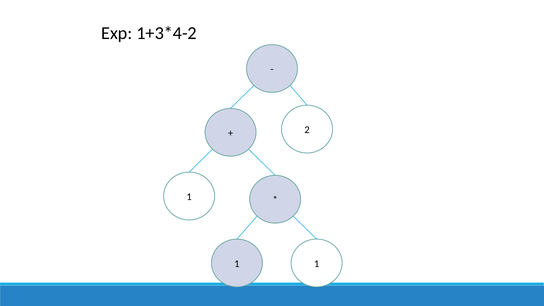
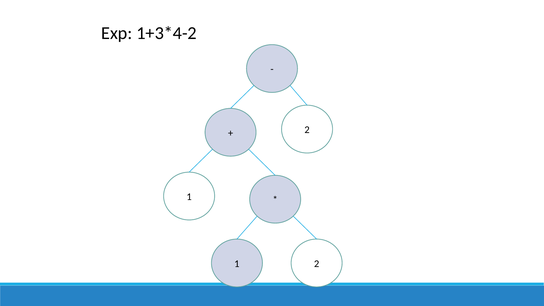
1 1: 1 -> 2
